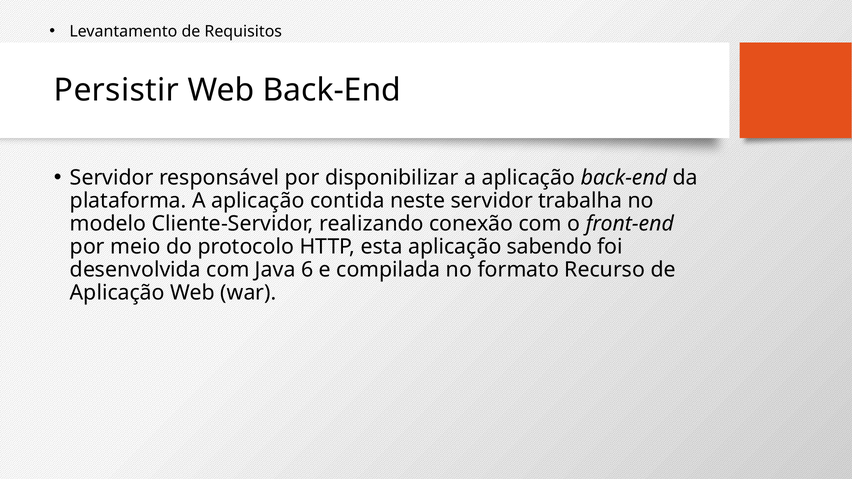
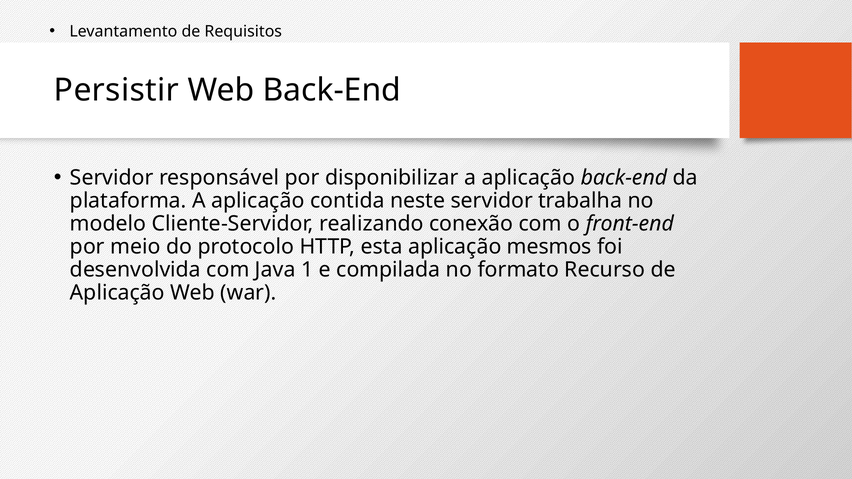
sabendo: sabendo -> mesmos
6: 6 -> 1
